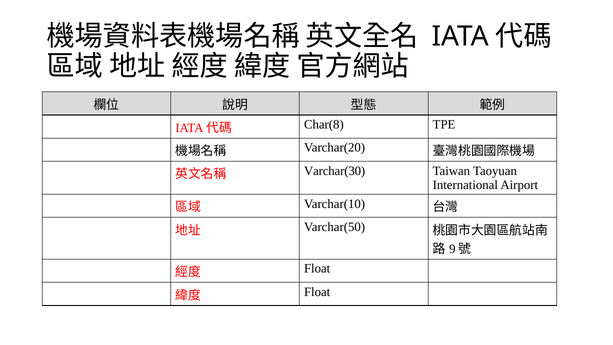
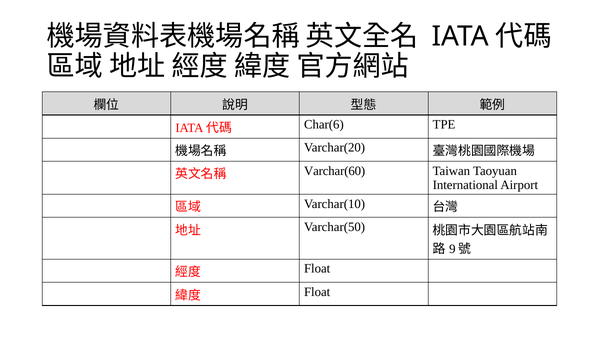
Char(8: Char(8 -> Char(6
Varchar(30: Varchar(30 -> Varchar(60
